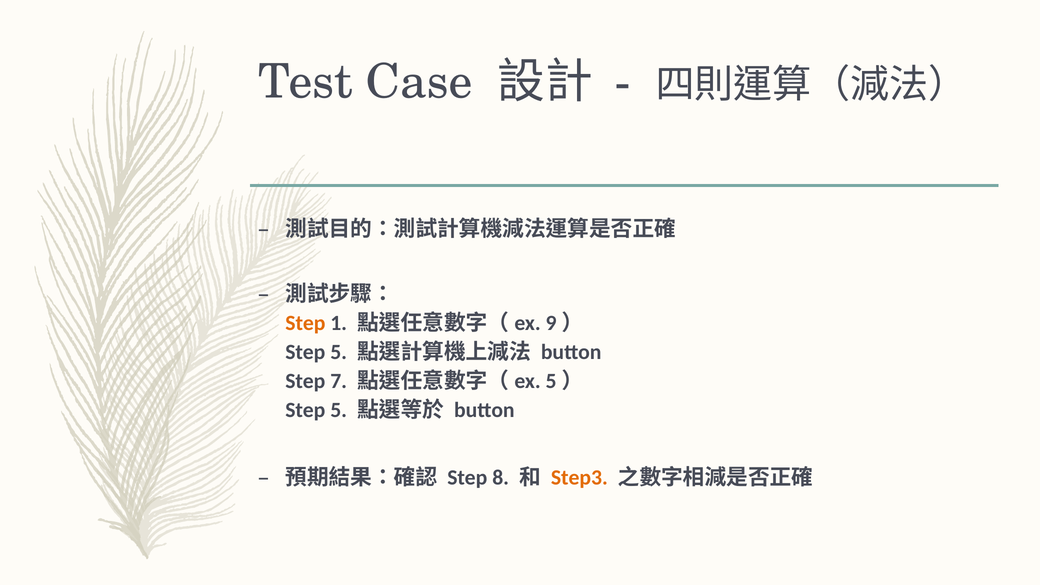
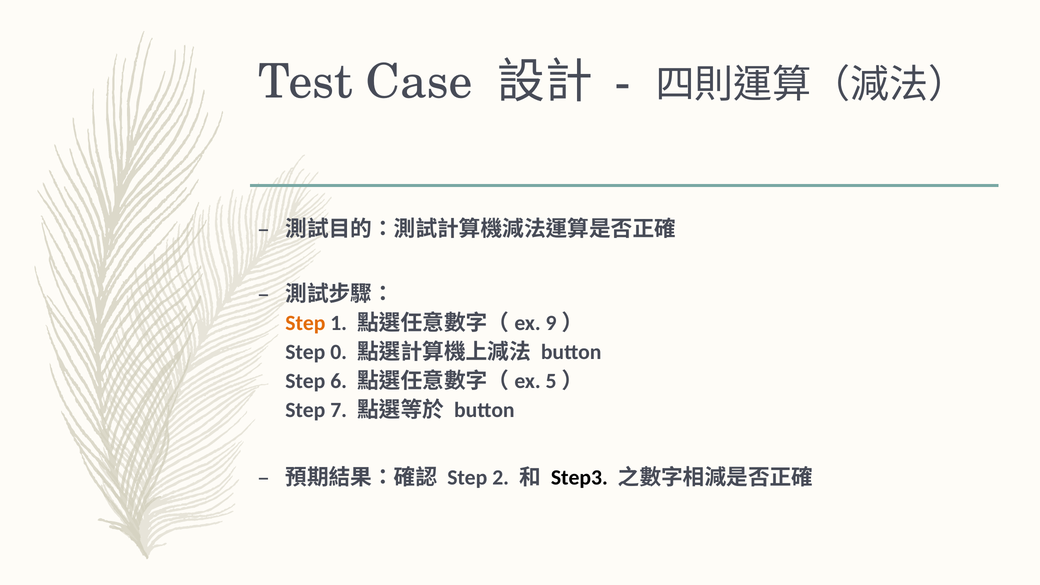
5 at (339, 352): 5 -> 0
7: 7 -> 6
5 at (339, 410): 5 -> 7
8: 8 -> 2
Step3 colour: orange -> black
